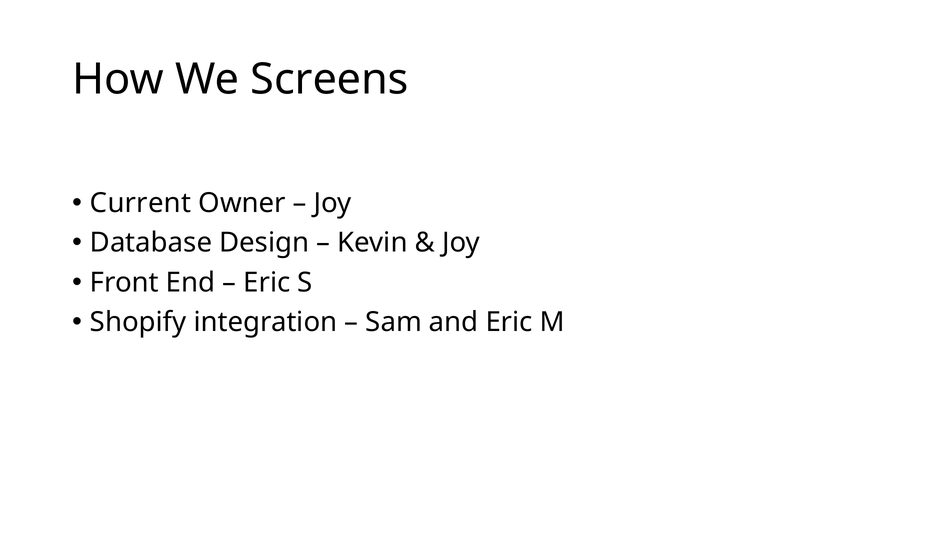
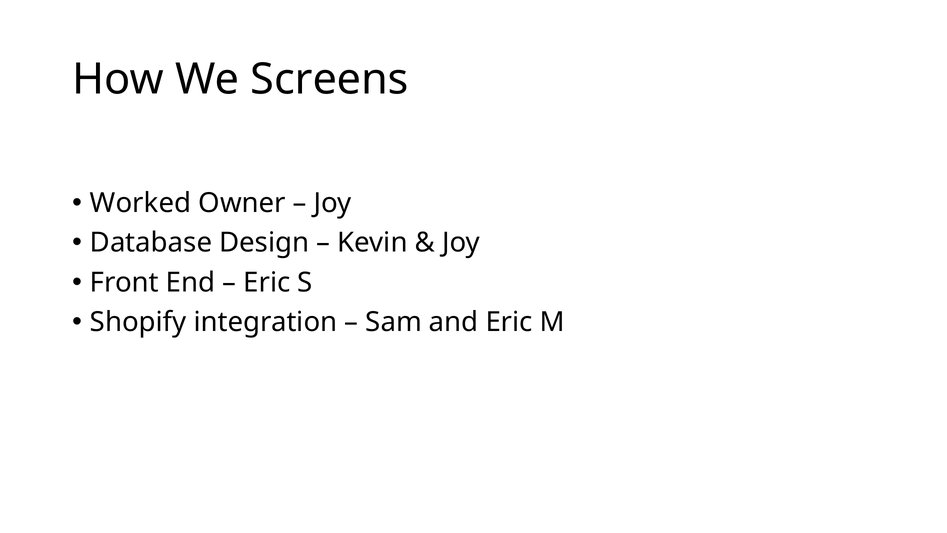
Current: Current -> Worked
